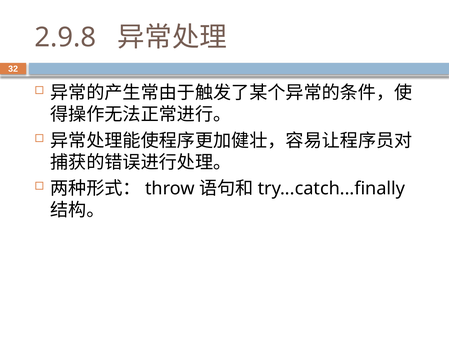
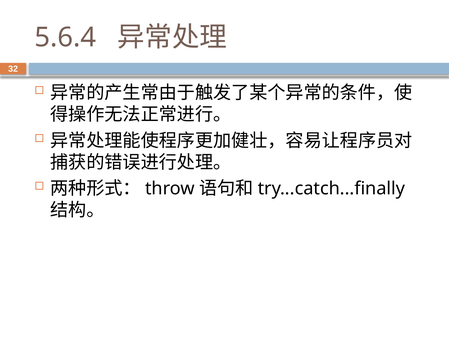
2.9.8: 2.9.8 -> 5.6.4
